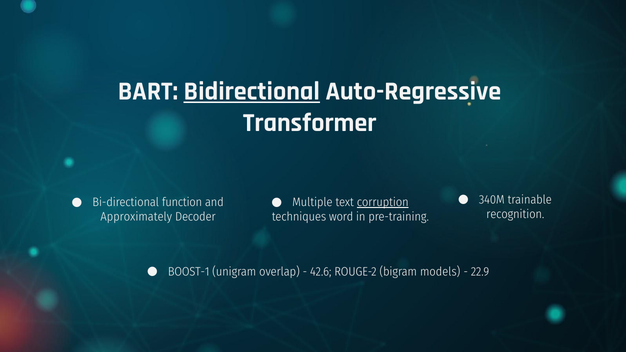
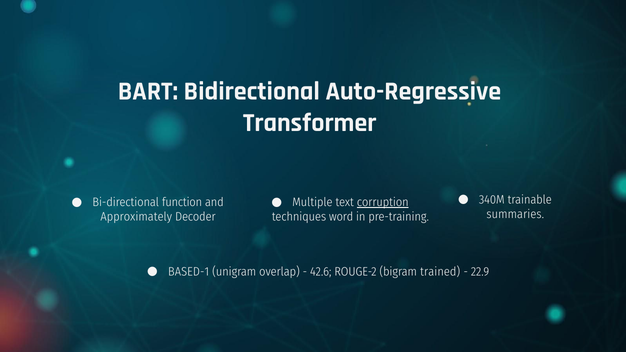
Bidirectional underline: present -> none
recognition: recognition -> summaries
BOOST-1: BOOST-1 -> BASED-1
models: models -> trained
